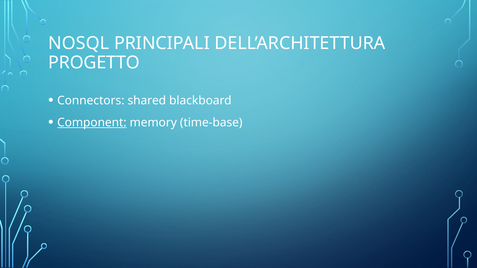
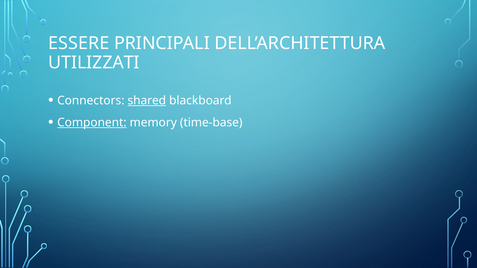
NOSQL: NOSQL -> ESSERE
PROGETTO: PROGETTO -> UTILIZZATI
shared underline: none -> present
